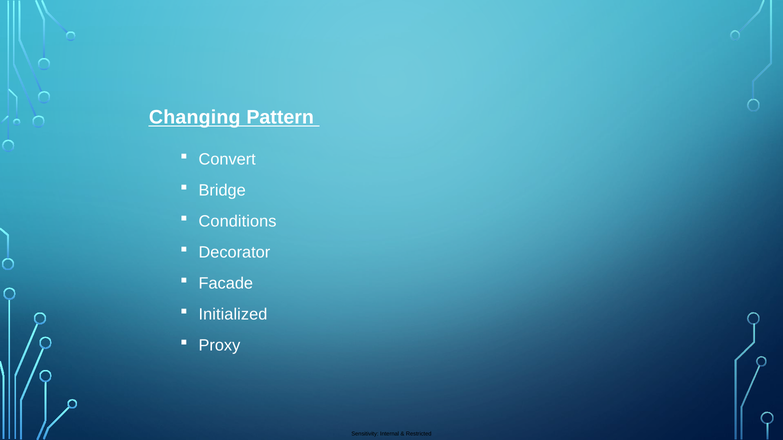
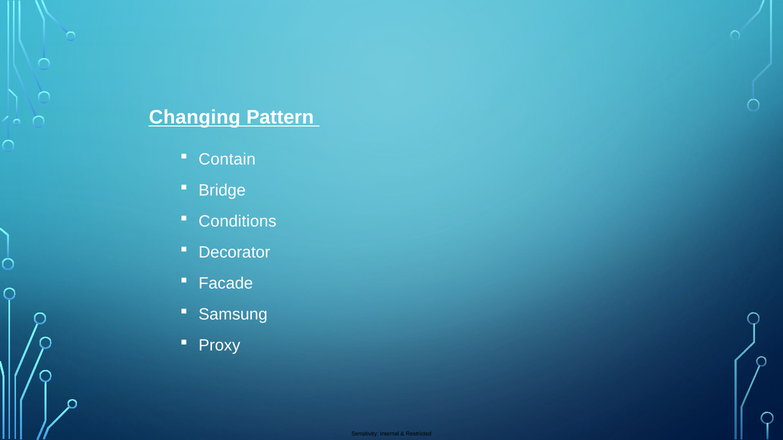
Convert: Convert -> Contain
Initialized: Initialized -> Samsung
